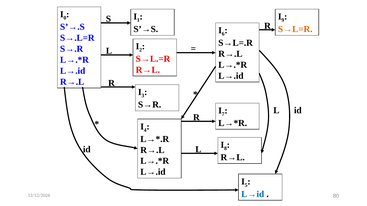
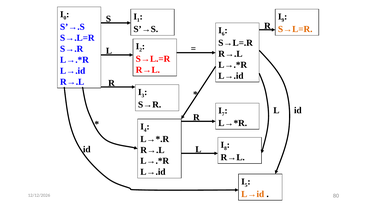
L→id colour: blue -> orange
